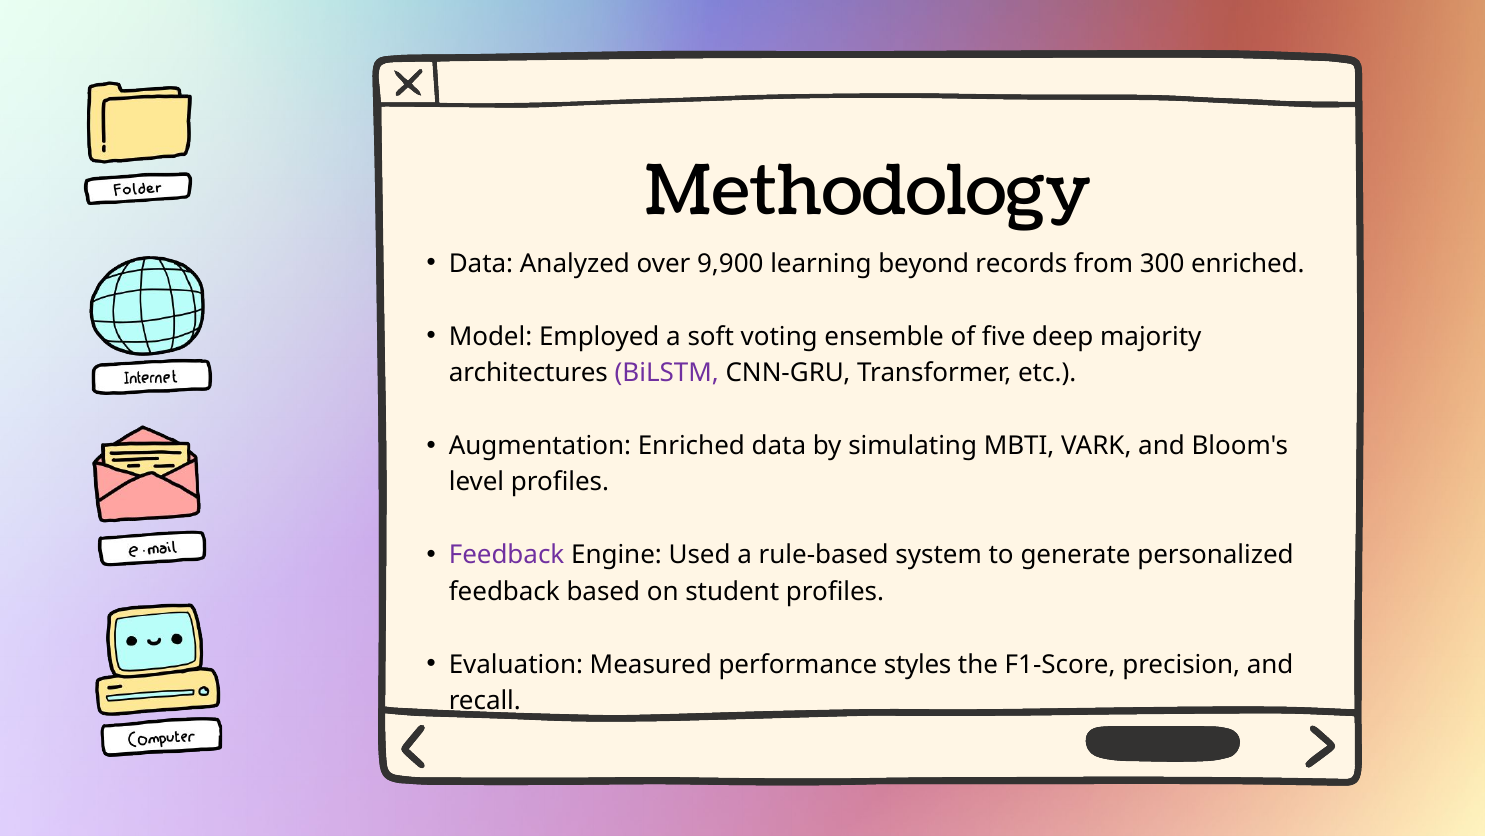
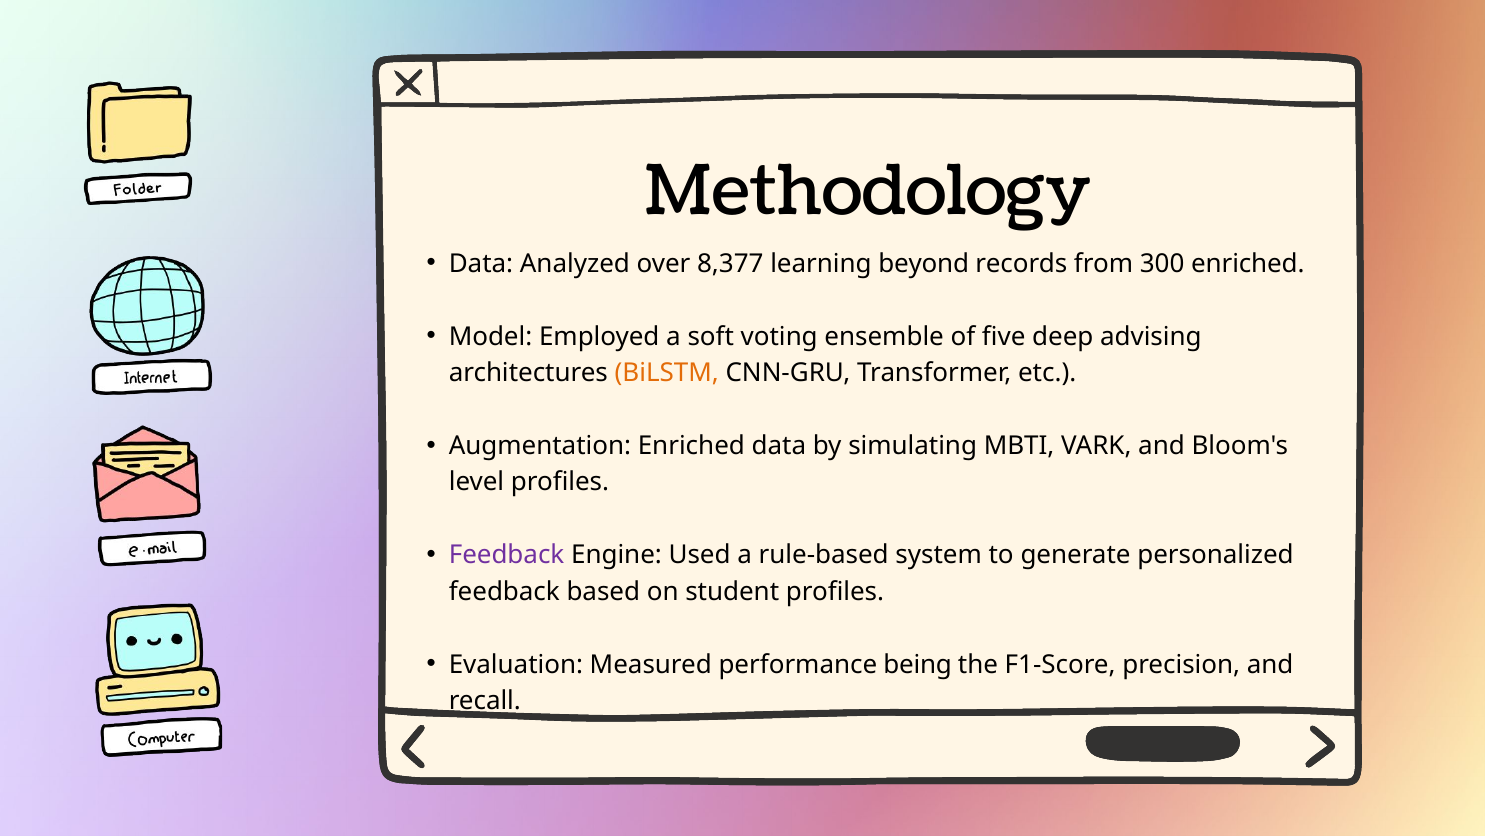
9,900: 9,900 -> 8,377
majority: majority -> advising
BiLSTM colour: purple -> orange
styles: styles -> being
